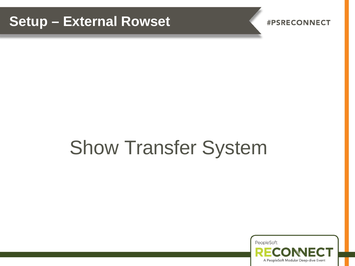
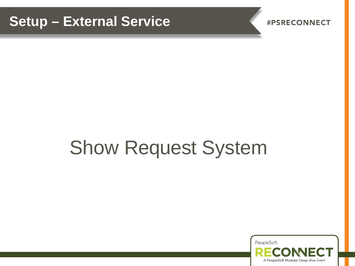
Rowset: Rowset -> Service
Transfer: Transfer -> Request
